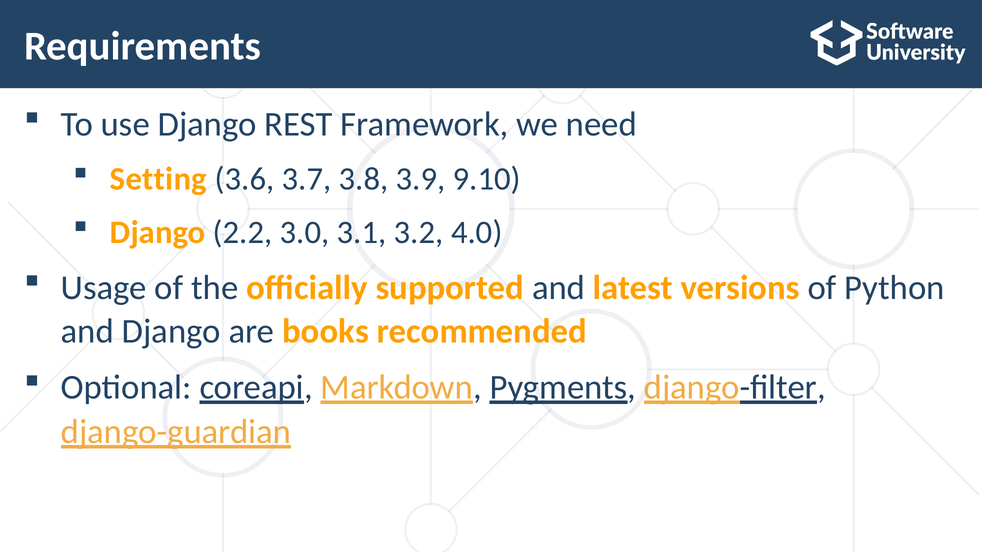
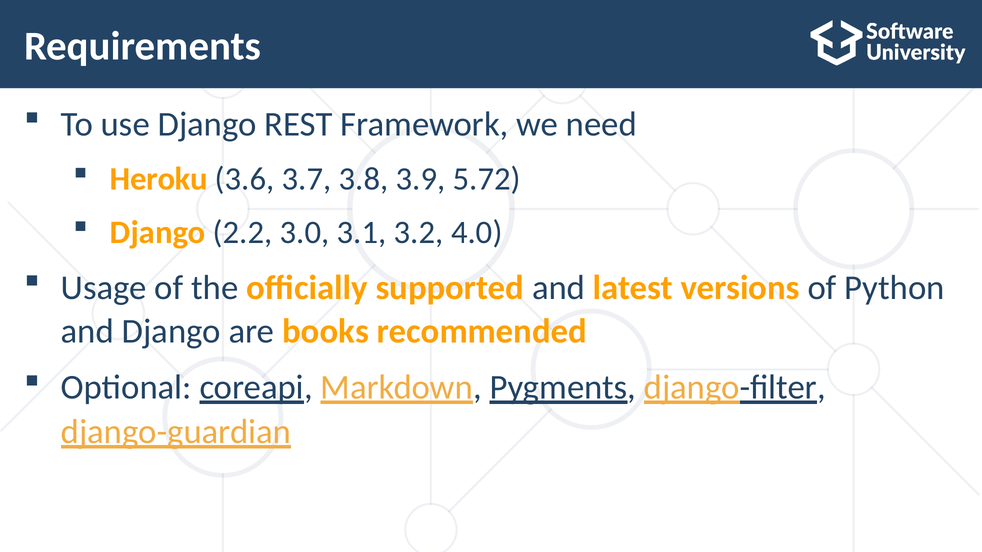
Setting: Setting -> Heroku
9.10: 9.10 -> 5.72
